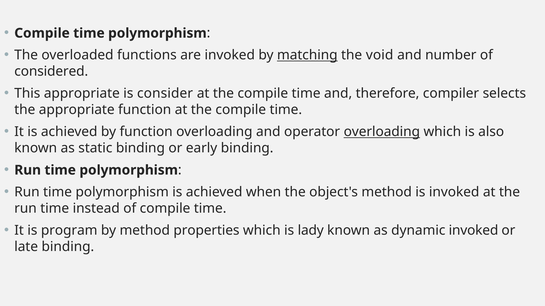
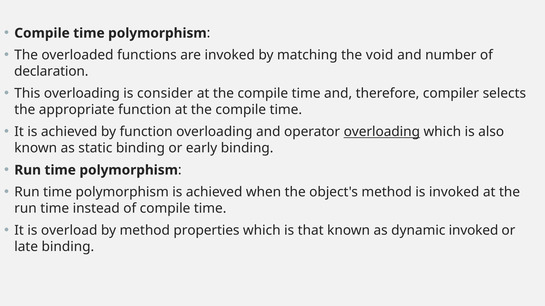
matching underline: present -> none
considered: considered -> declaration
This appropriate: appropriate -> overloading
program: program -> overload
lady: lady -> that
